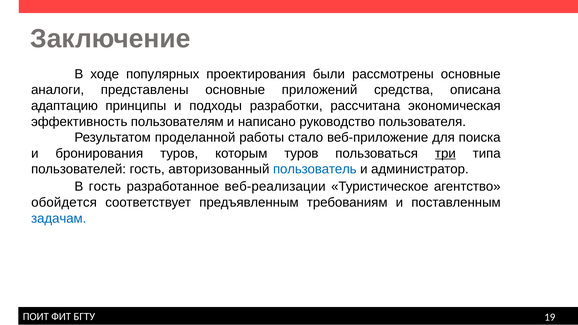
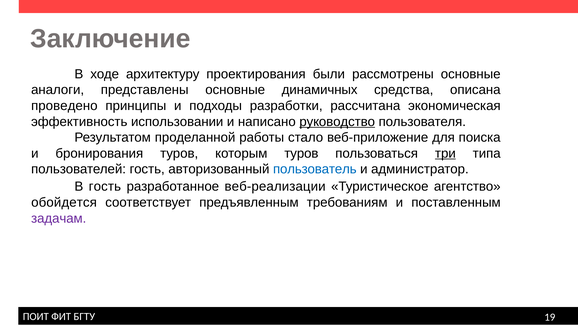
популярных: популярных -> архитектуру
приложений: приложений -> динамичных
адаптацию: адаптацию -> проведено
пользователям: пользователям -> использовании
руководство underline: none -> present
задачам colour: blue -> purple
